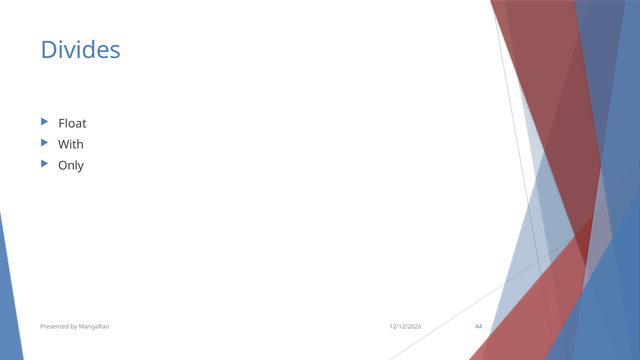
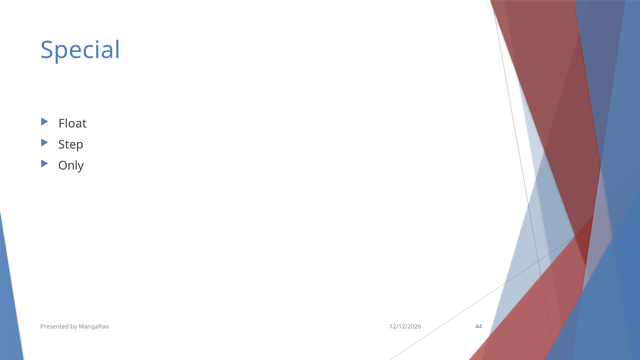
Divides: Divides -> Special
With: With -> Step
